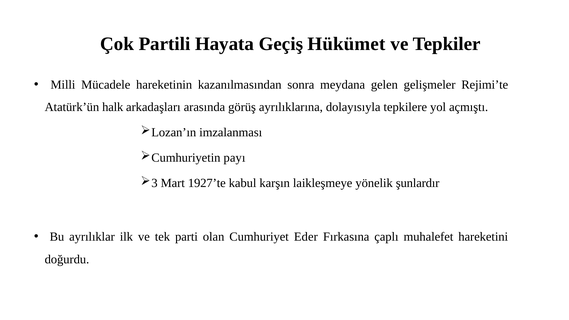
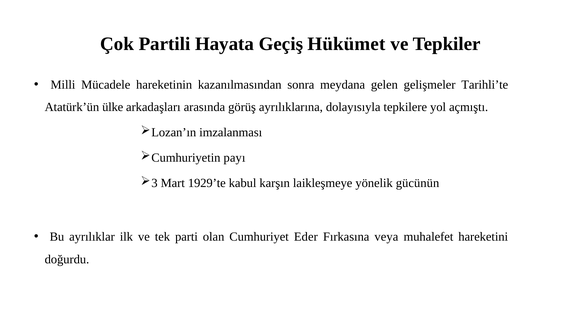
Rejimi’te: Rejimi’te -> Tarihli’te
halk: halk -> ülke
1927’te: 1927’te -> 1929’te
şunlardır: şunlardır -> gücünün
çaplı: çaplı -> veya
